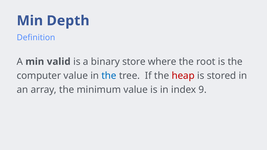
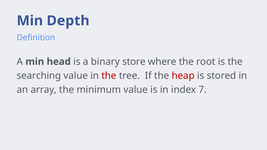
valid: valid -> head
computer: computer -> searching
the at (109, 76) colour: blue -> red
9: 9 -> 7
